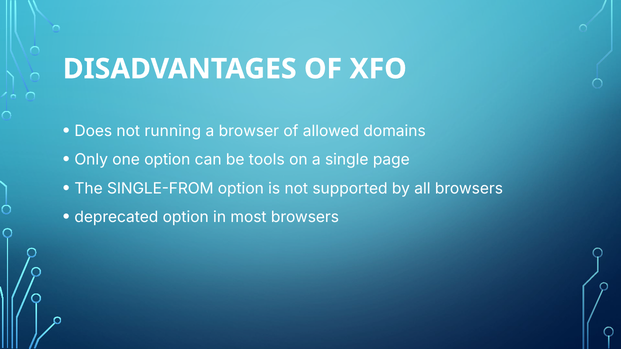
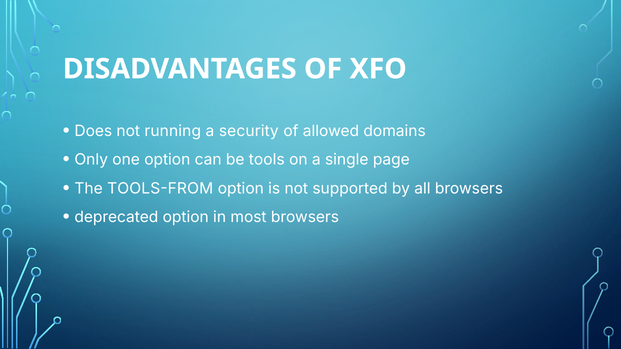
browser: browser -> security
SINGLE-FROM: SINGLE-FROM -> TOOLS-FROM
